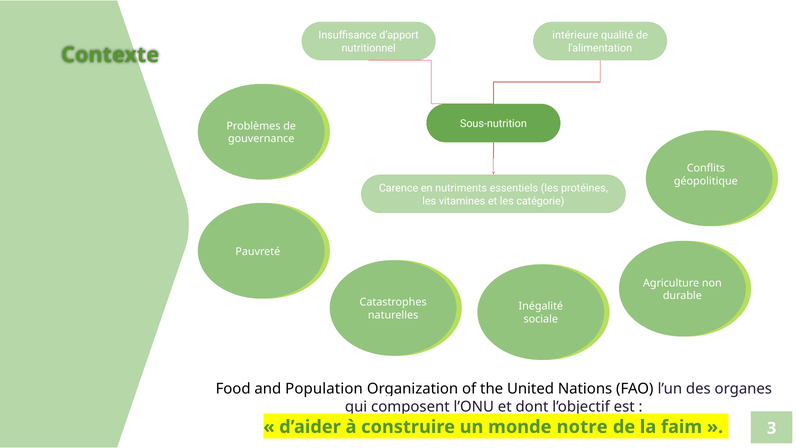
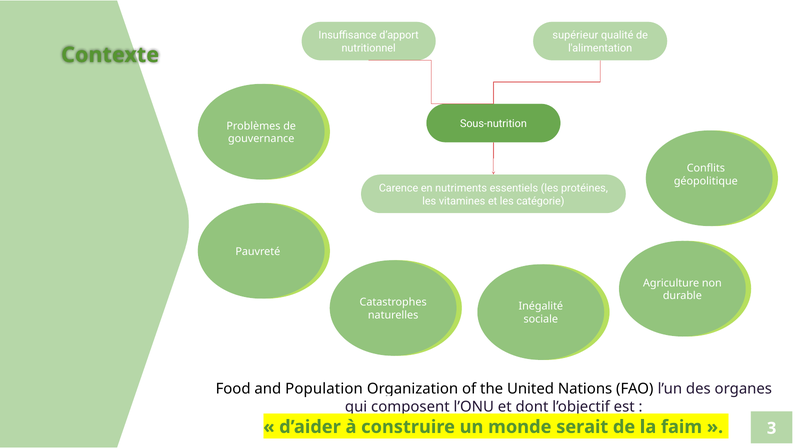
intérieure: intérieure -> supérieur
notre: notre -> serait
